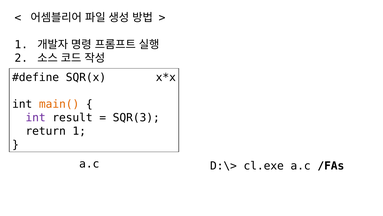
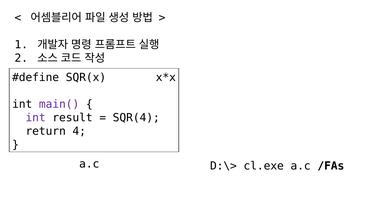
main( colour: orange -> purple
SQR(3: SQR(3 -> SQR(4
return 1: 1 -> 4
